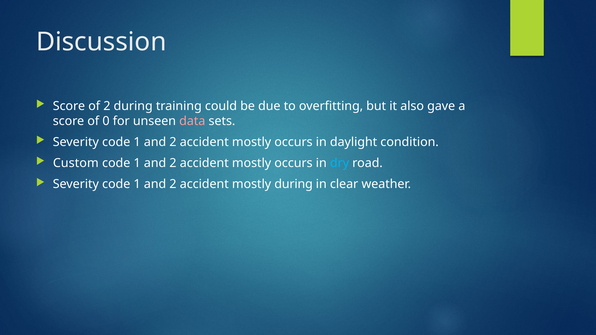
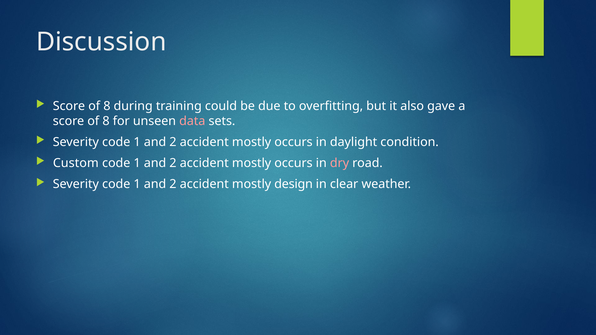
2 at (107, 106): 2 -> 8
0 at (106, 121): 0 -> 8
dry colour: light blue -> pink
mostly during: during -> design
